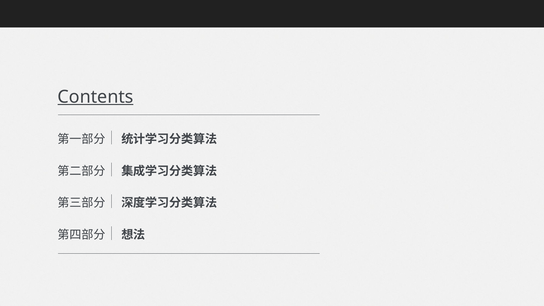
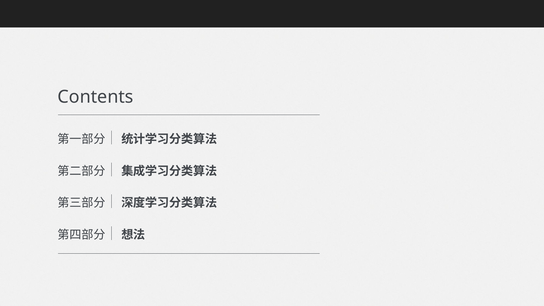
Contents underline: present -> none
